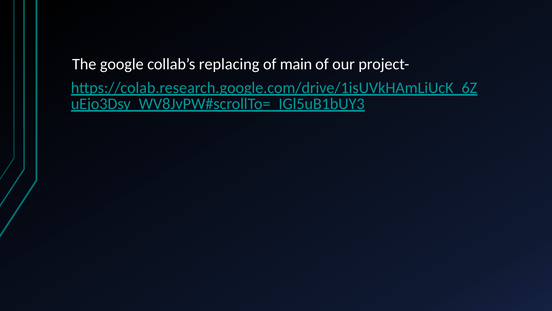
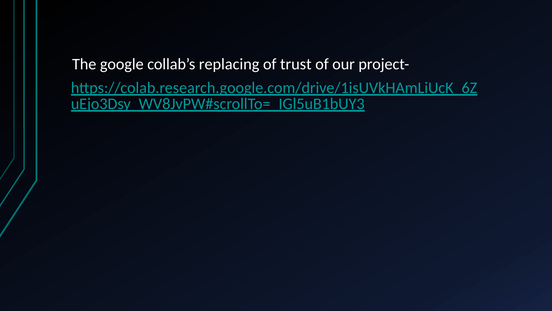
main: main -> trust
